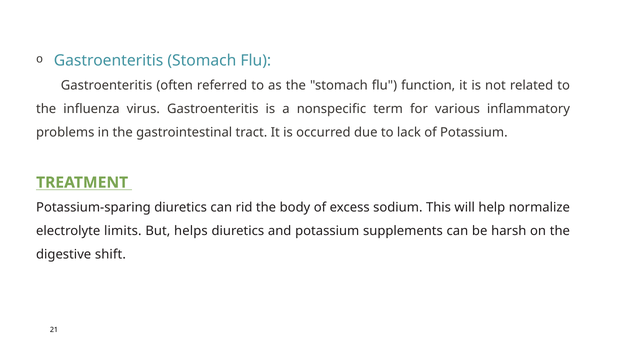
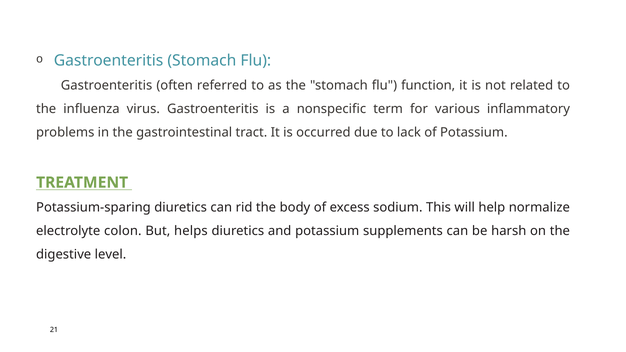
limits: limits -> colon
shift: shift -> level
